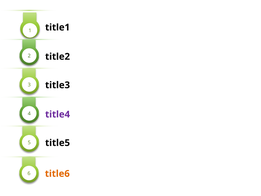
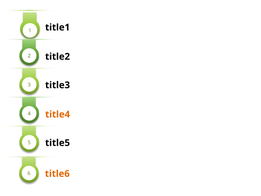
title4 colour: purple -> orange
